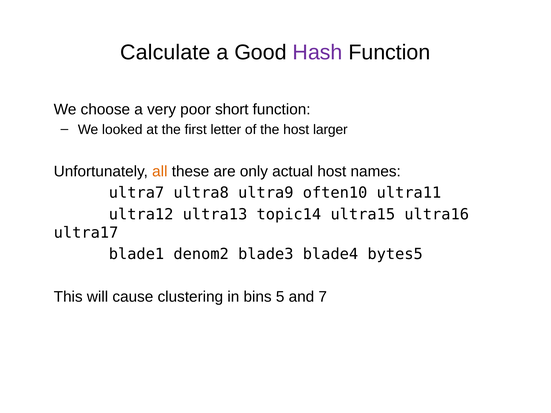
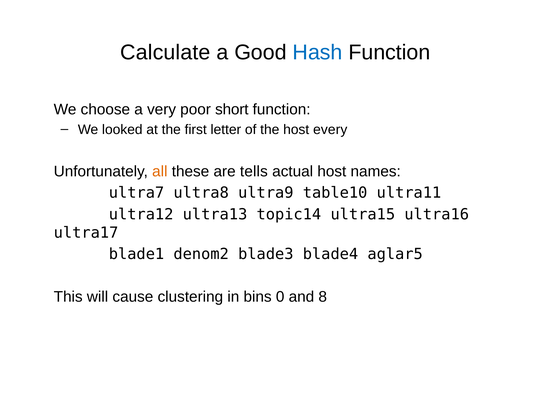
Hash colour: purple -> blue
larger: larger -> every
only: only -> tells
often10: often10 -> table10
bytes5: bytes5 -> aglar5
5: 5 -> 0
7: 7 -> 8
